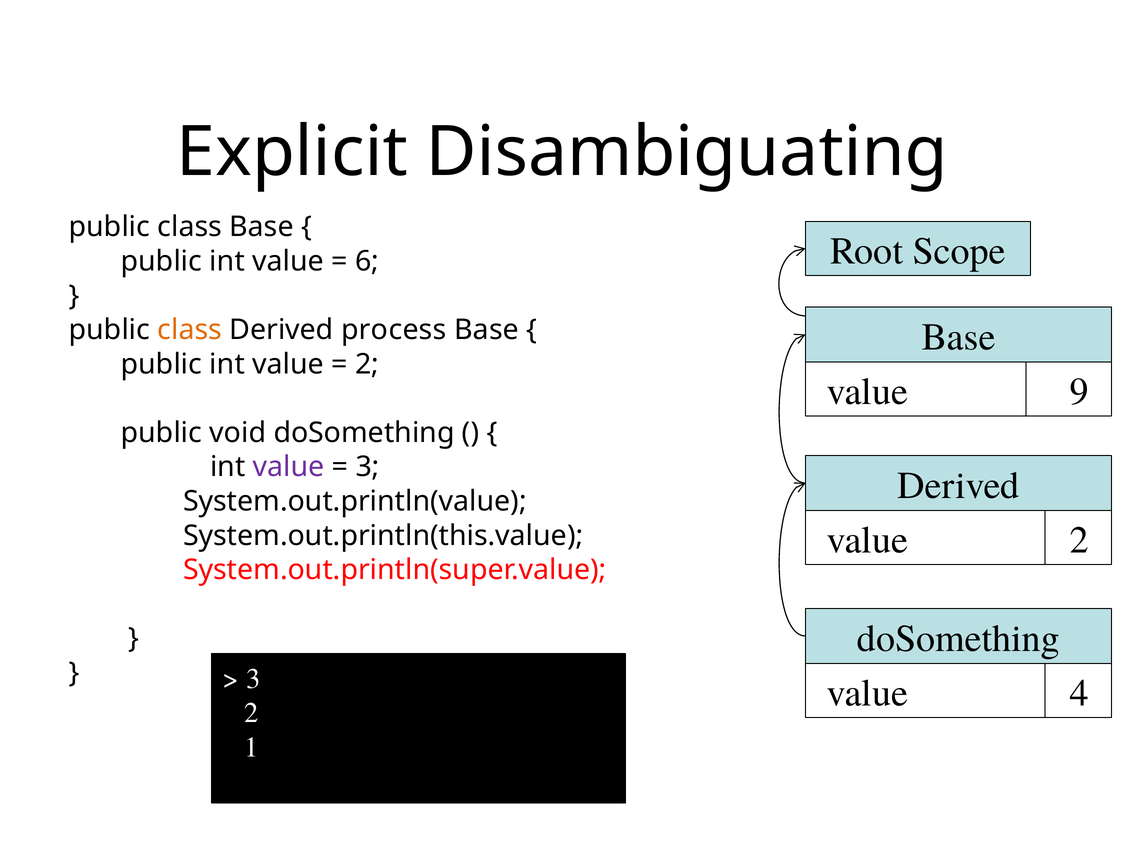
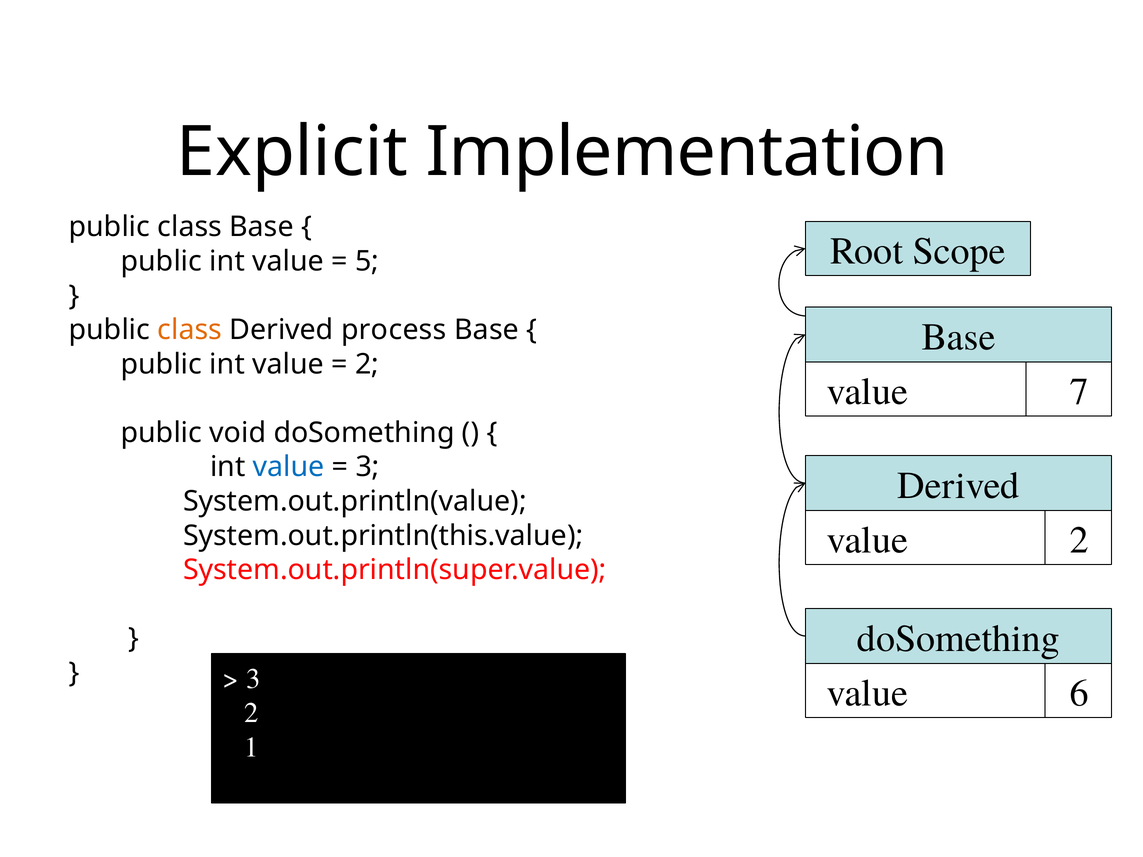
Disambiguating: Disambiguating -> Implementation
6: 6 -> 5
9: 9 -> 7
value at (289, 467) colour: purple -> blue
4: 4 -> 6
